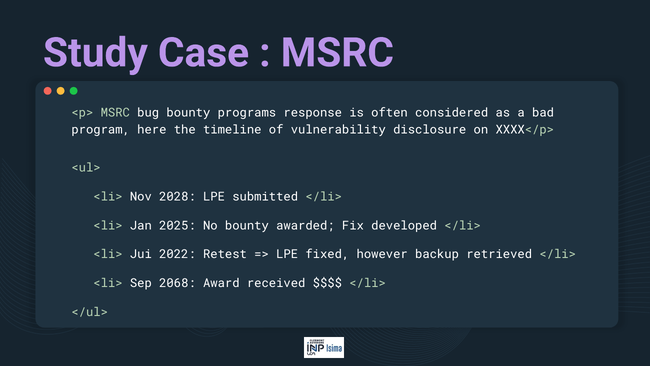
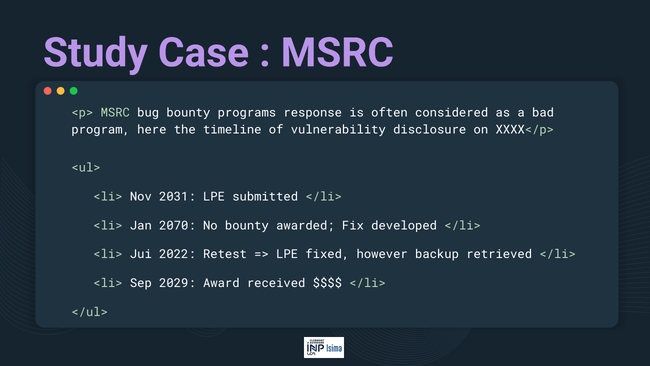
2028: 2028 -> 2031
2025: 2025 -> 2070
2068: 2068 -> 2029
